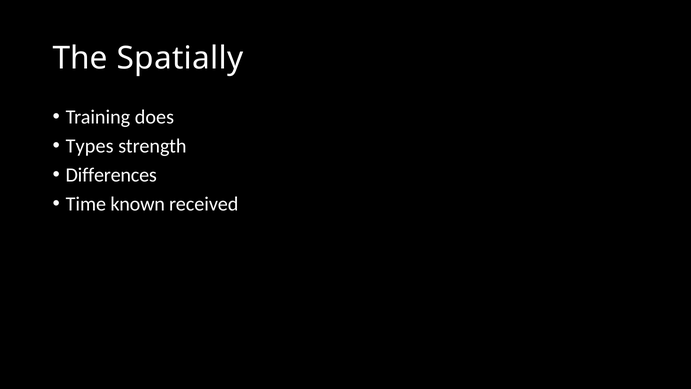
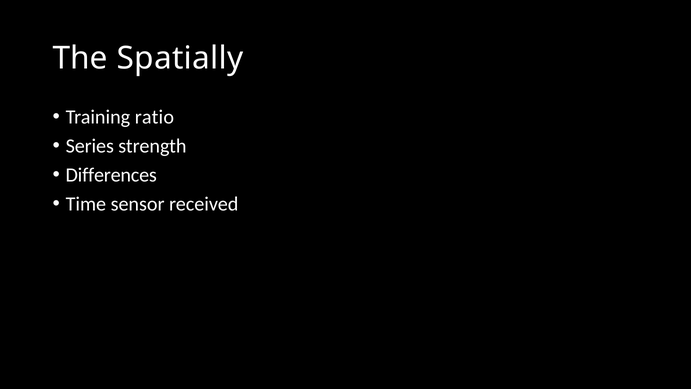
does: does -> ratio
Types: Types -> Series
known: known -> sensor
